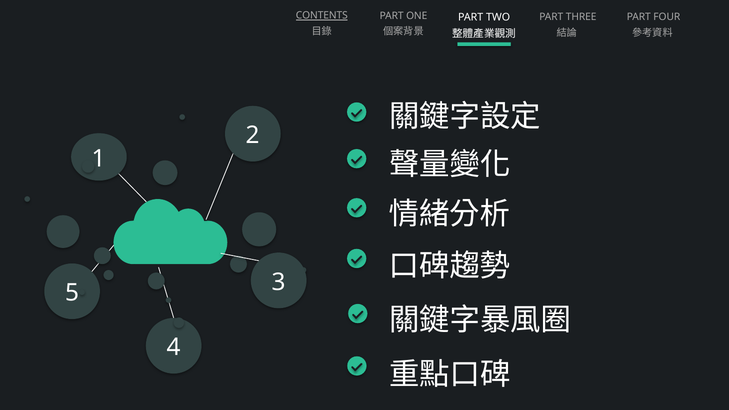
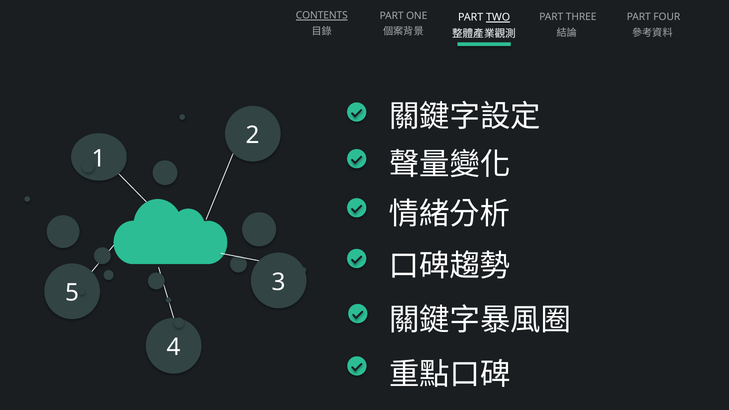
TWO underline: none -> present
